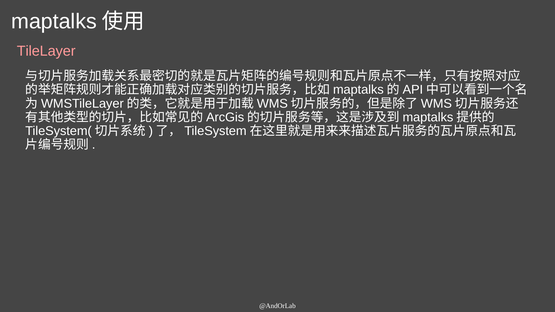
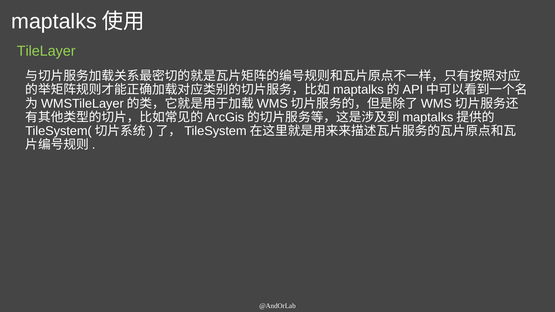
TileLayer colour: pink -> light green
